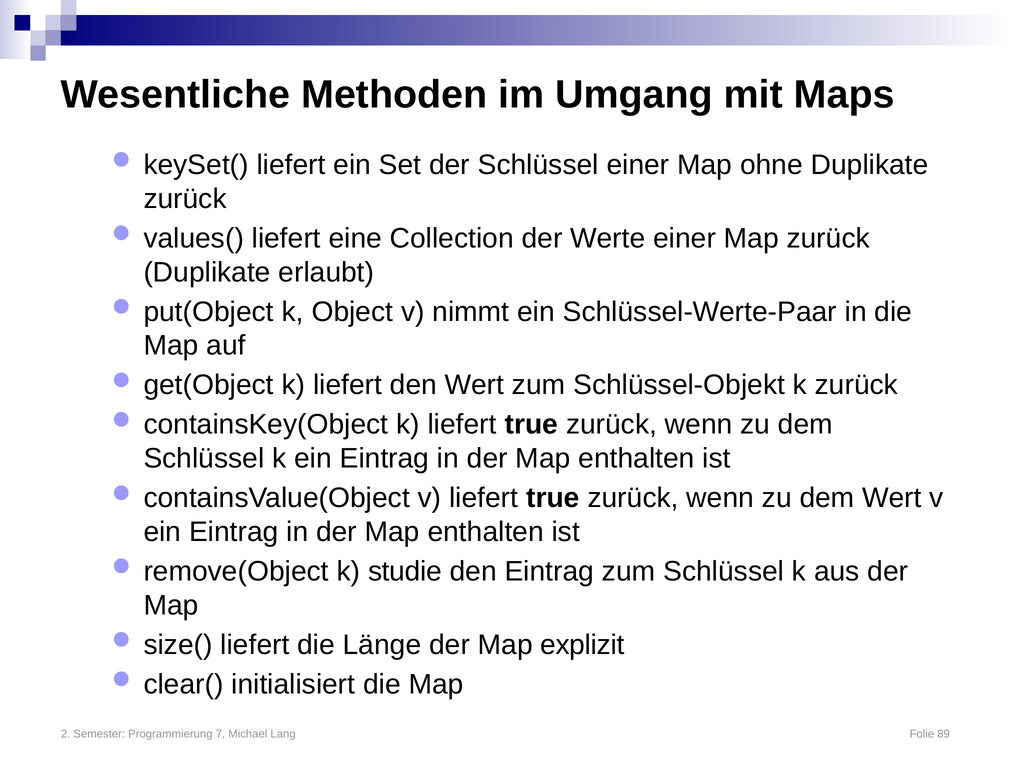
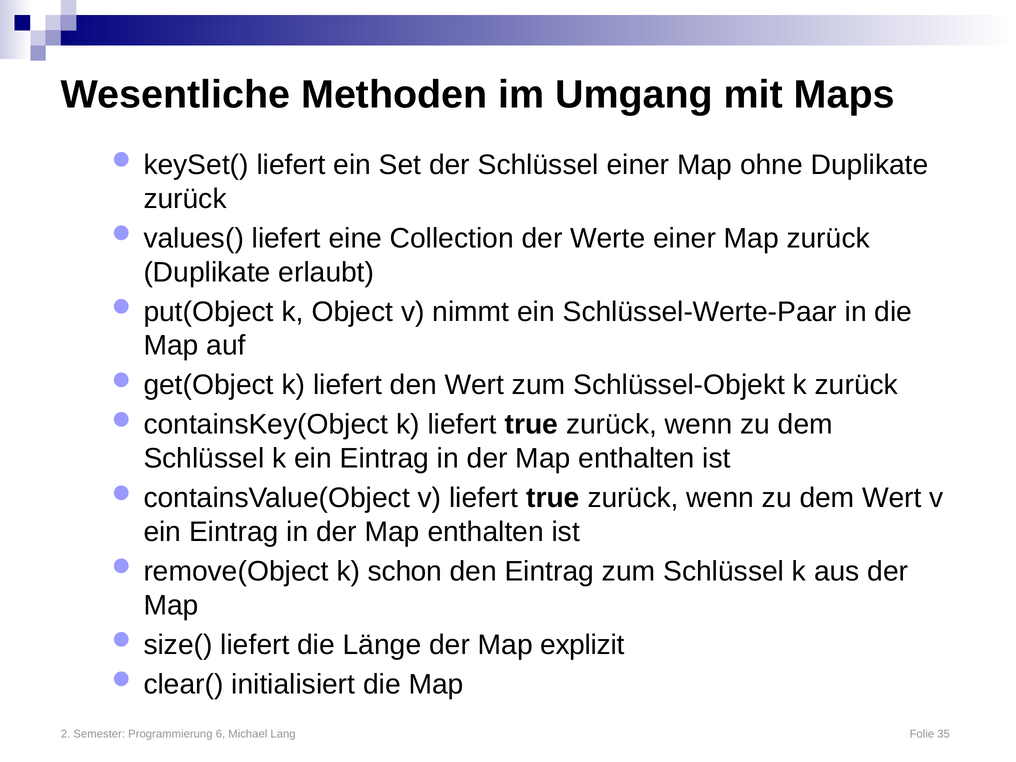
studie: studie -> schon
7: 7 -> 6
89: 89 -> 35
